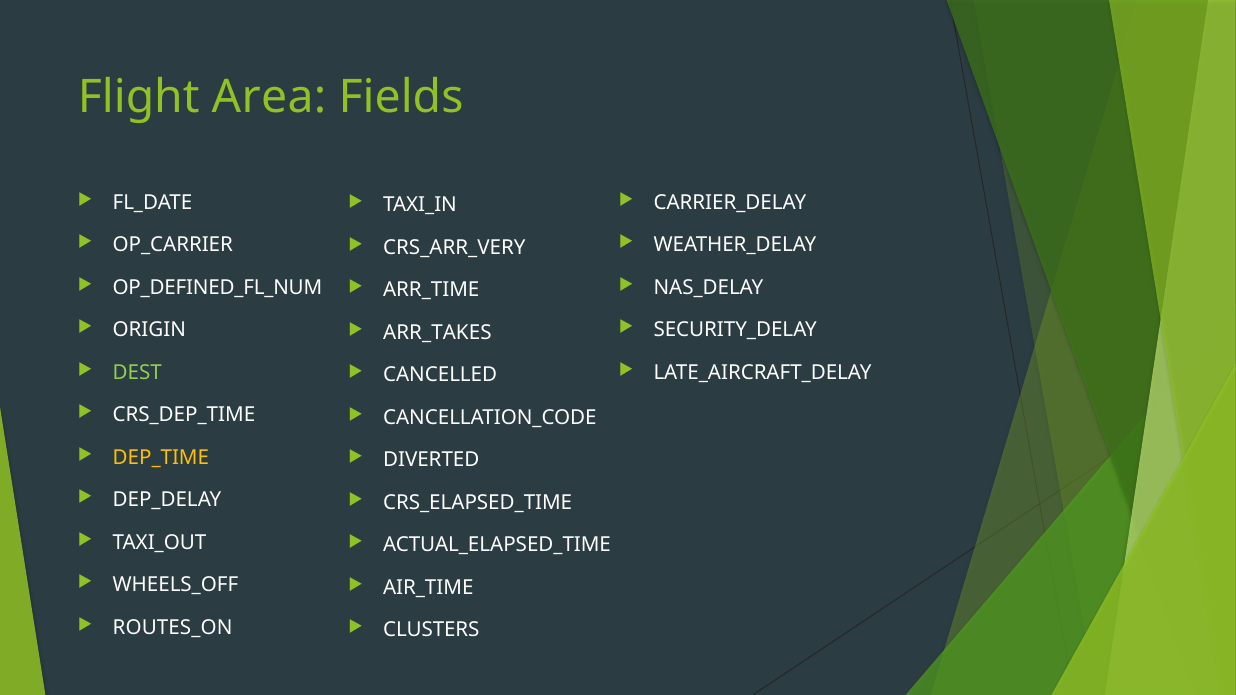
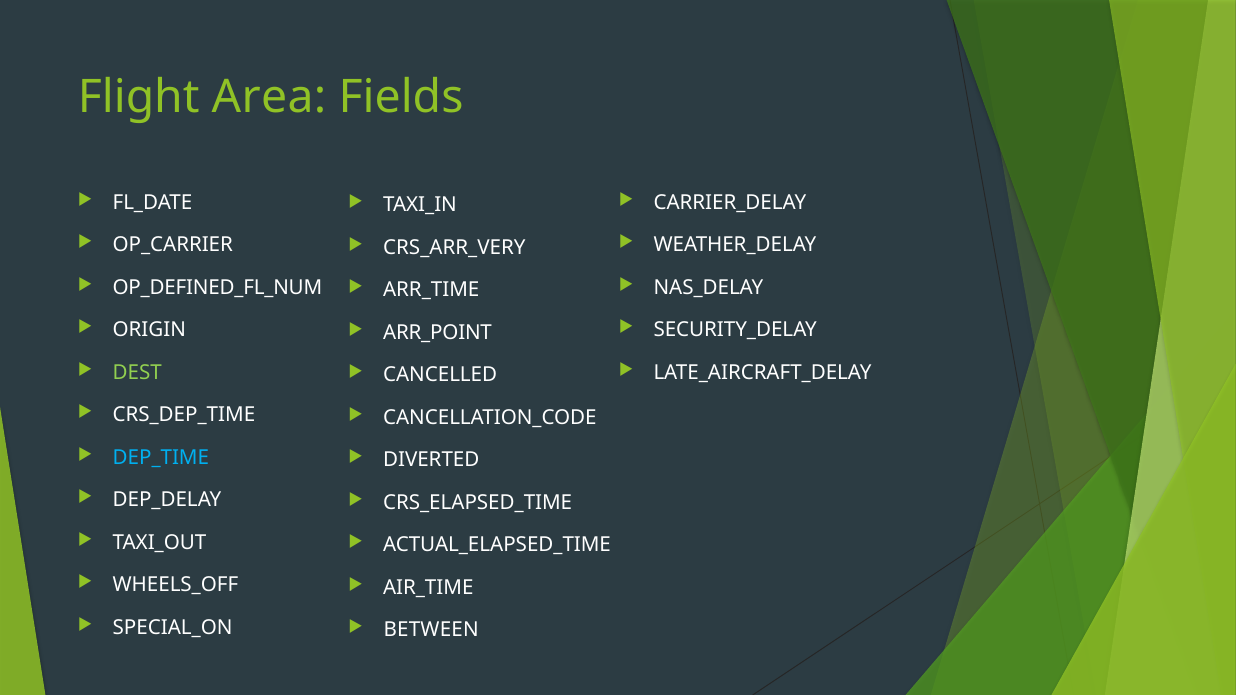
ARR_TAKES: ARR_TAKES -> ARR_POINT
DEP_TIME colour: yellow -> light blue
ROUTES_ON: ROUTES_ON -> SPECIAL_ON
CLUSTERS: CLUSTERS -> BETWEEN
